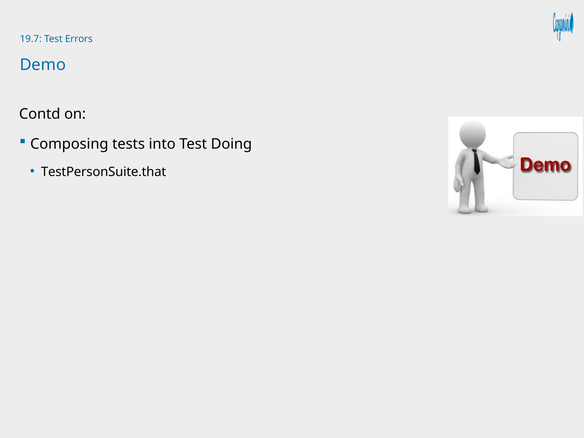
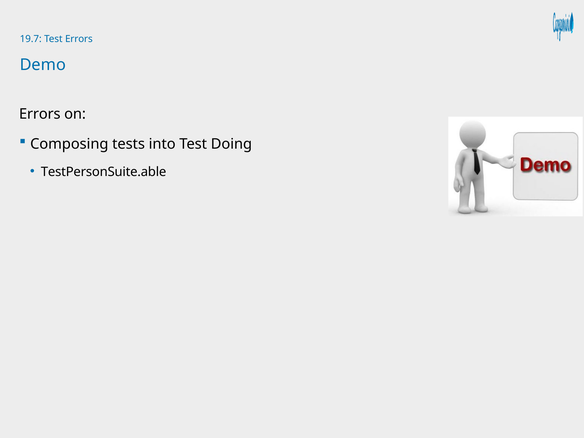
Contd at (40, 114): Contd -> Errors
TestPersonSuite.that: TestPersonSuite.that -> TestPersonSuite.able
